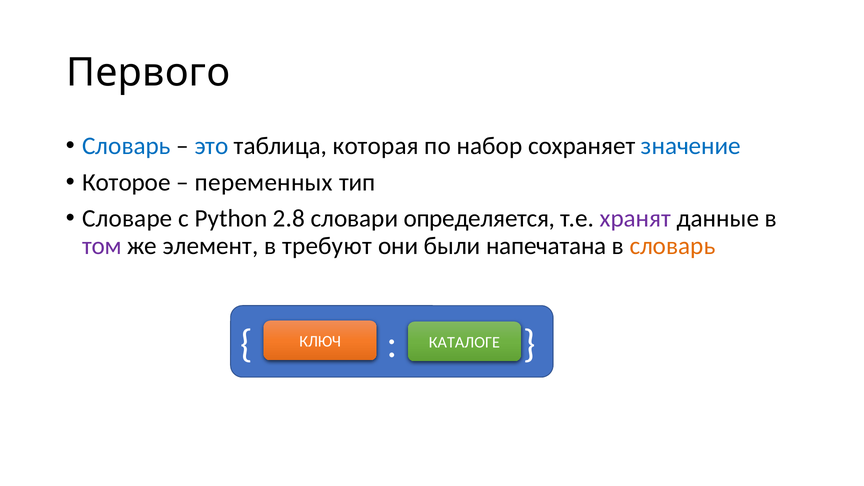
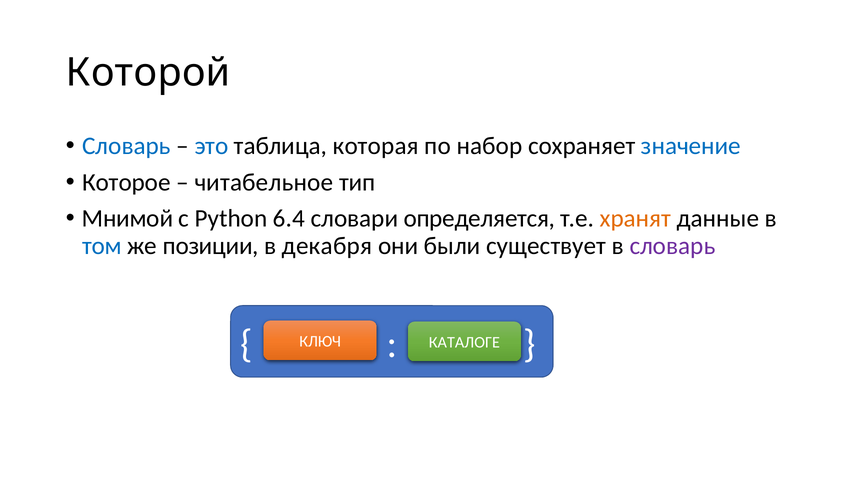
Первого: Первого -> Которой
переменных: переменных -> читабельное
Словаре: Словаре -> Мнимой
2.8: 2.8 -> 6.4
хранят colour: purple -> orange
том colour: purple -> blue
элемент: элемент -> позиции
требуют: требуют -> декабря
напечатана: напечатана -> существует
словарь at (672, 246) colour: orange -> purple
